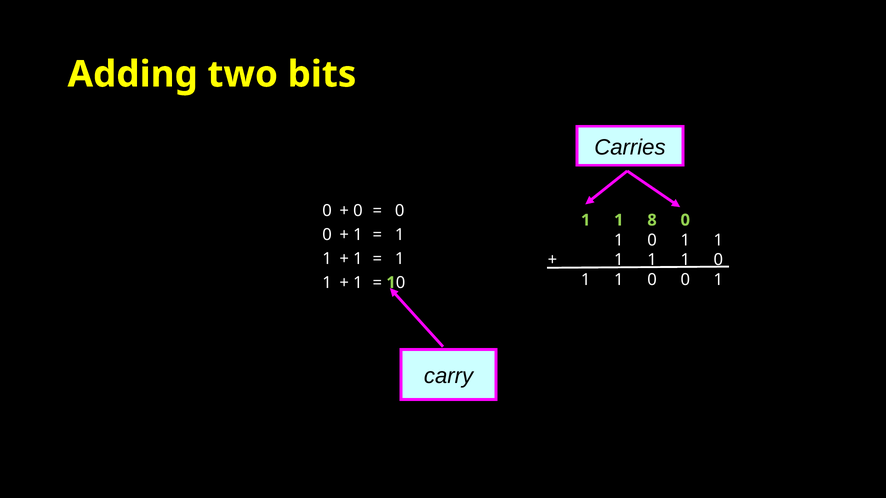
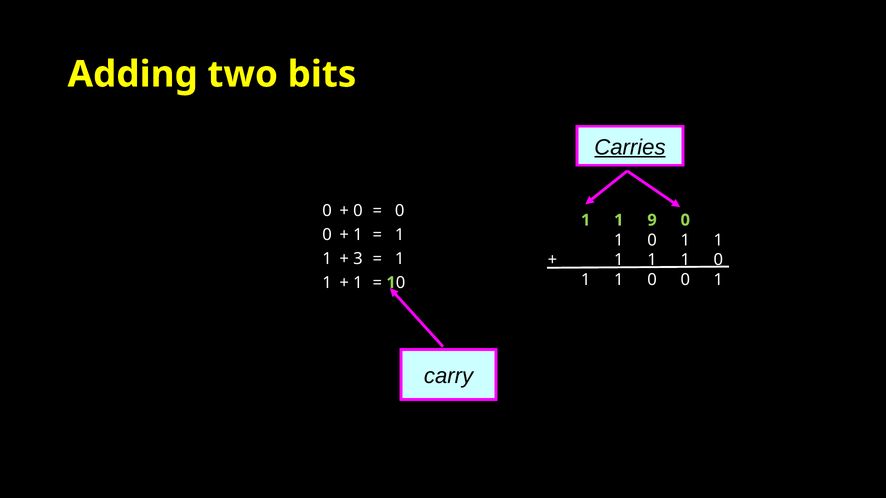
Carries underline: none -> present
8: 8 -> 9
1 at (358, 259): 1 -> 3
